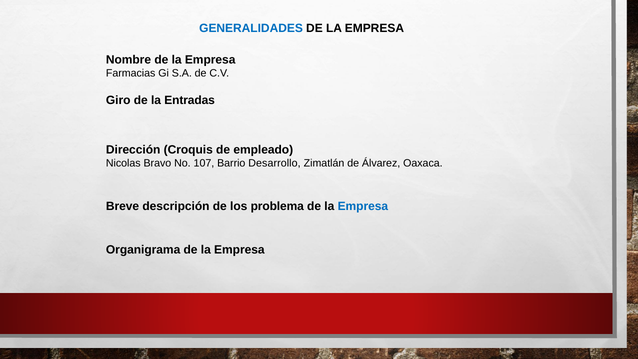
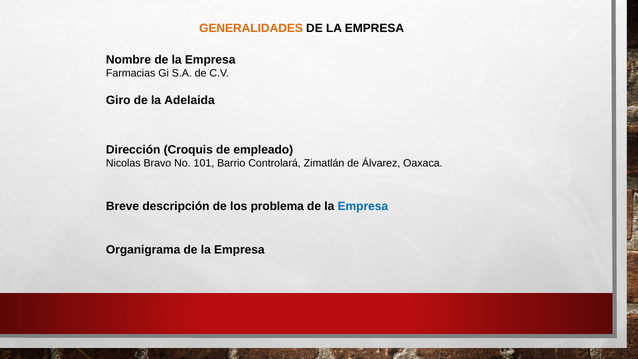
GENERALIDADES colour: blue -> orange
Entradas: Entradas -> Adelaida
107: 107 -> 101
Desarrollo: Desarrollo -> Controlará
